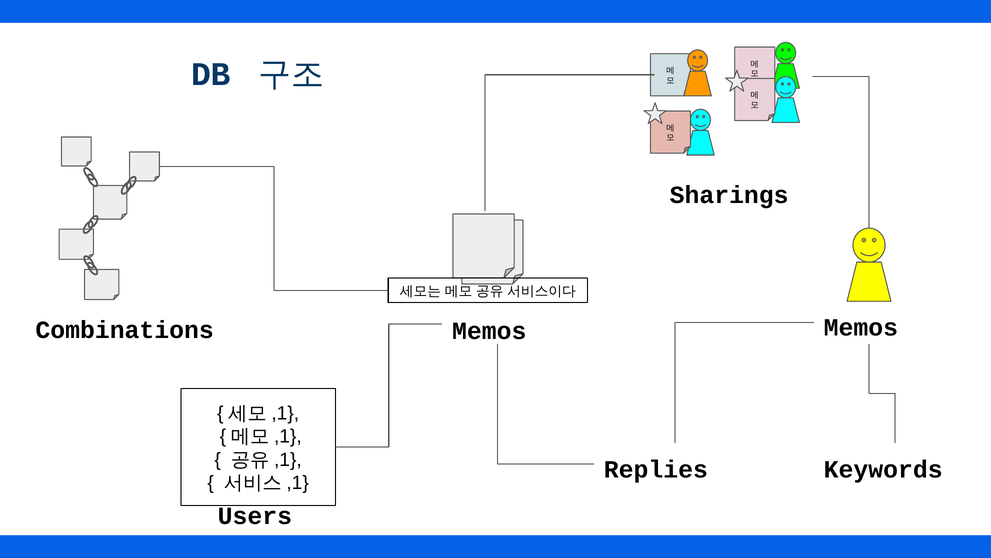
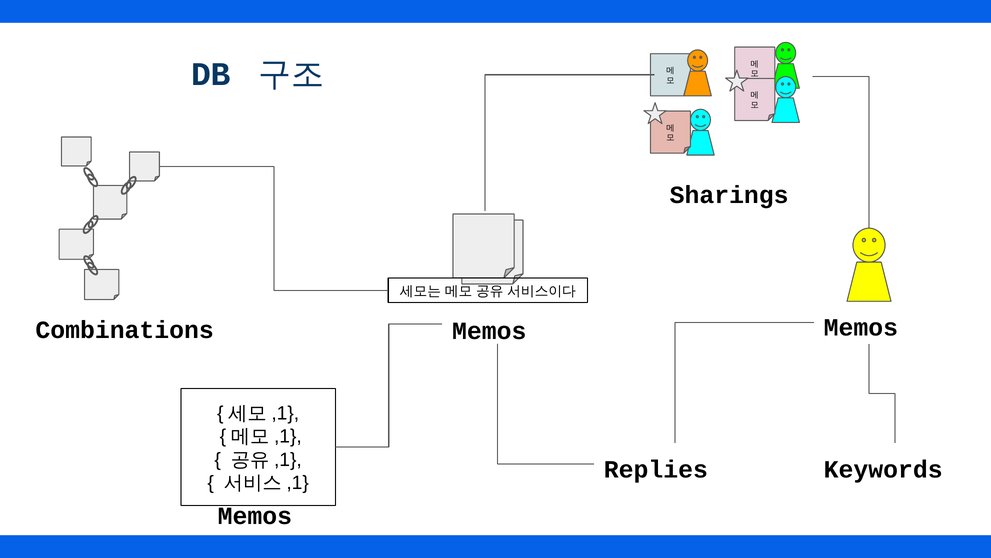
Users at (255, 516): Users -> Memos
